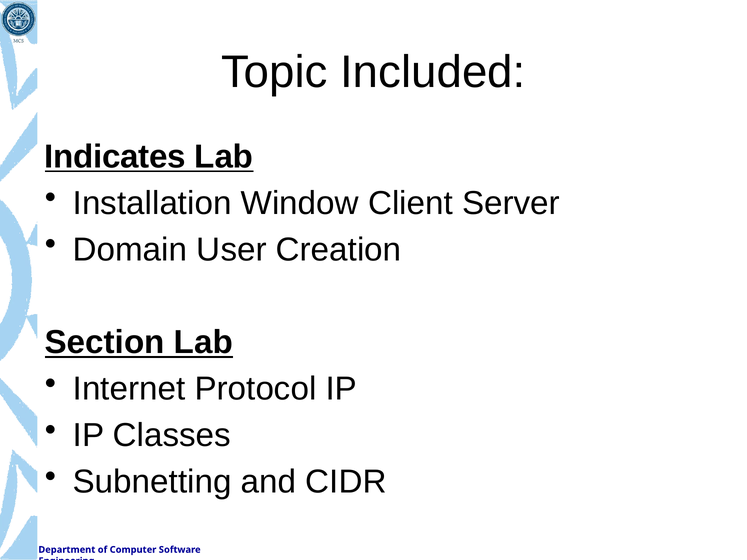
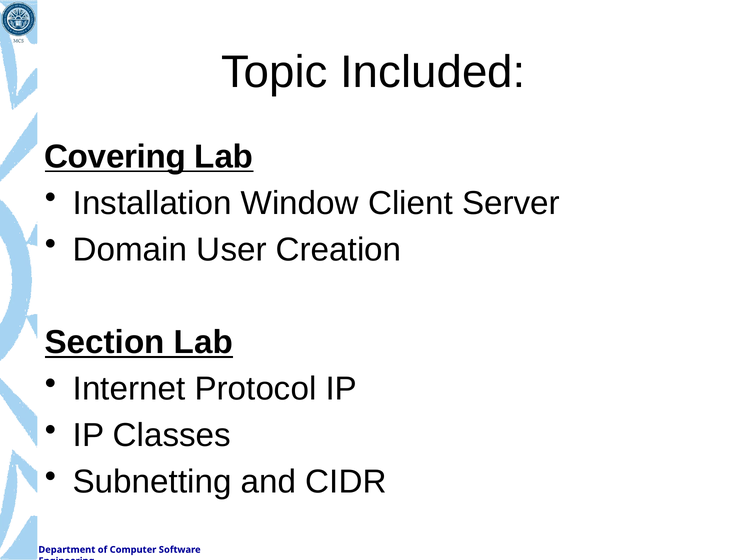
Indicates: Indicates -> Covering
